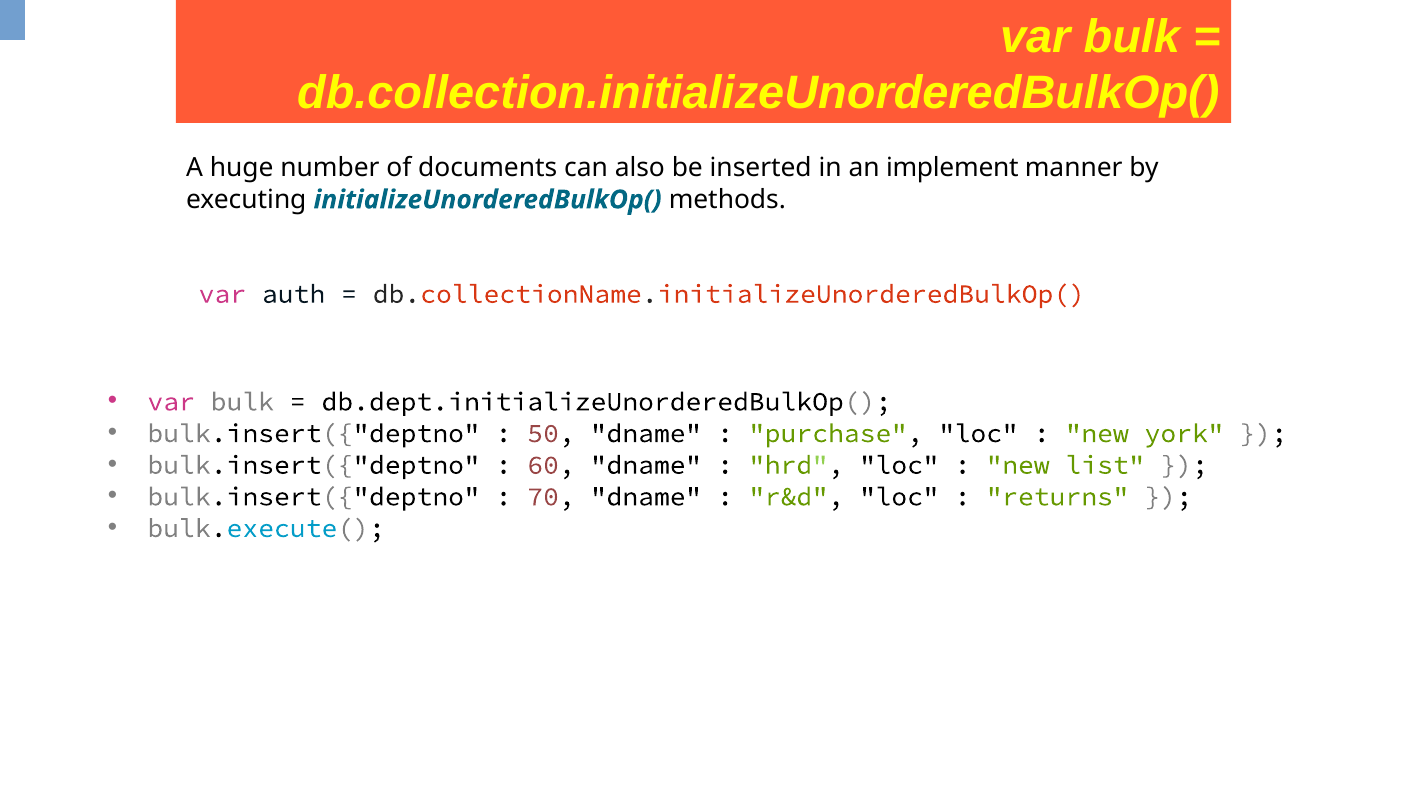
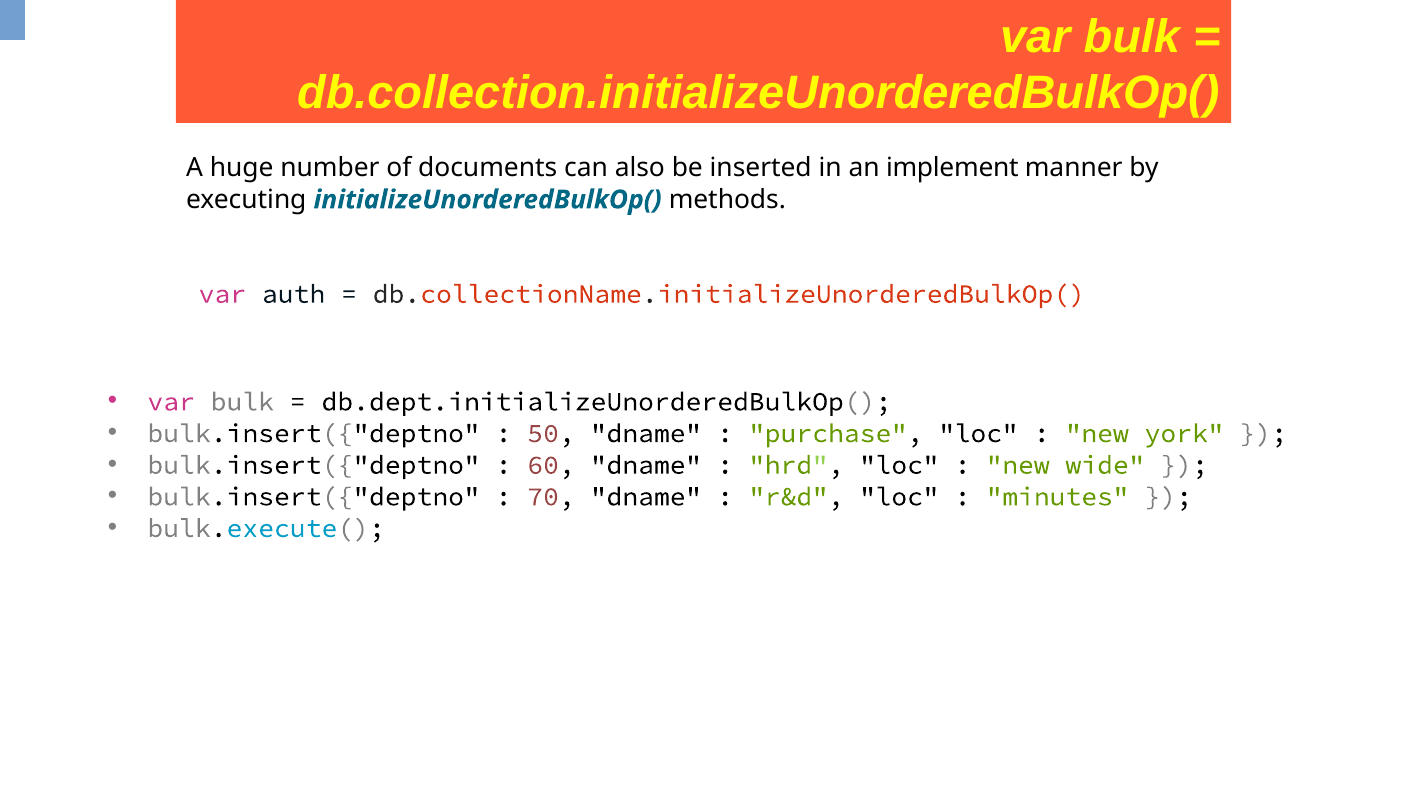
list: list -> wide
returns: returns -> minutes
